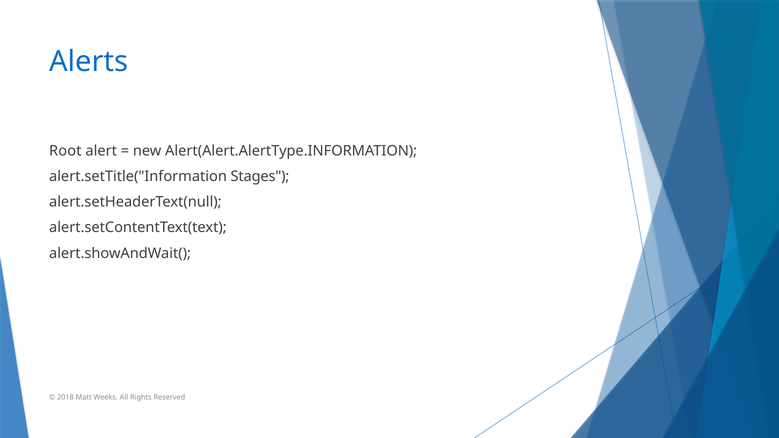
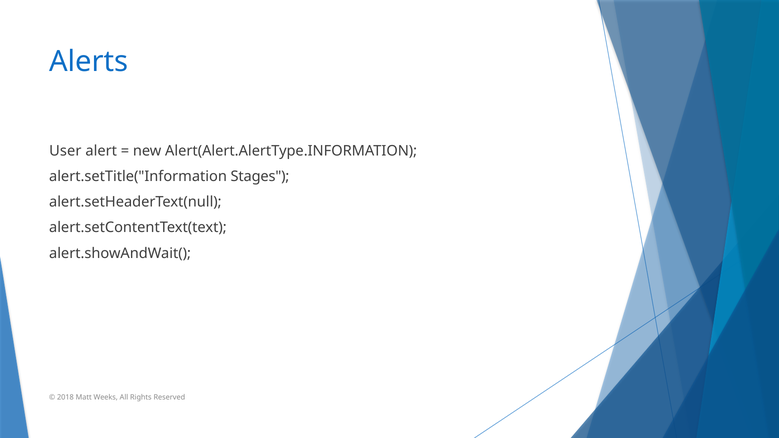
Root: Root -> User
